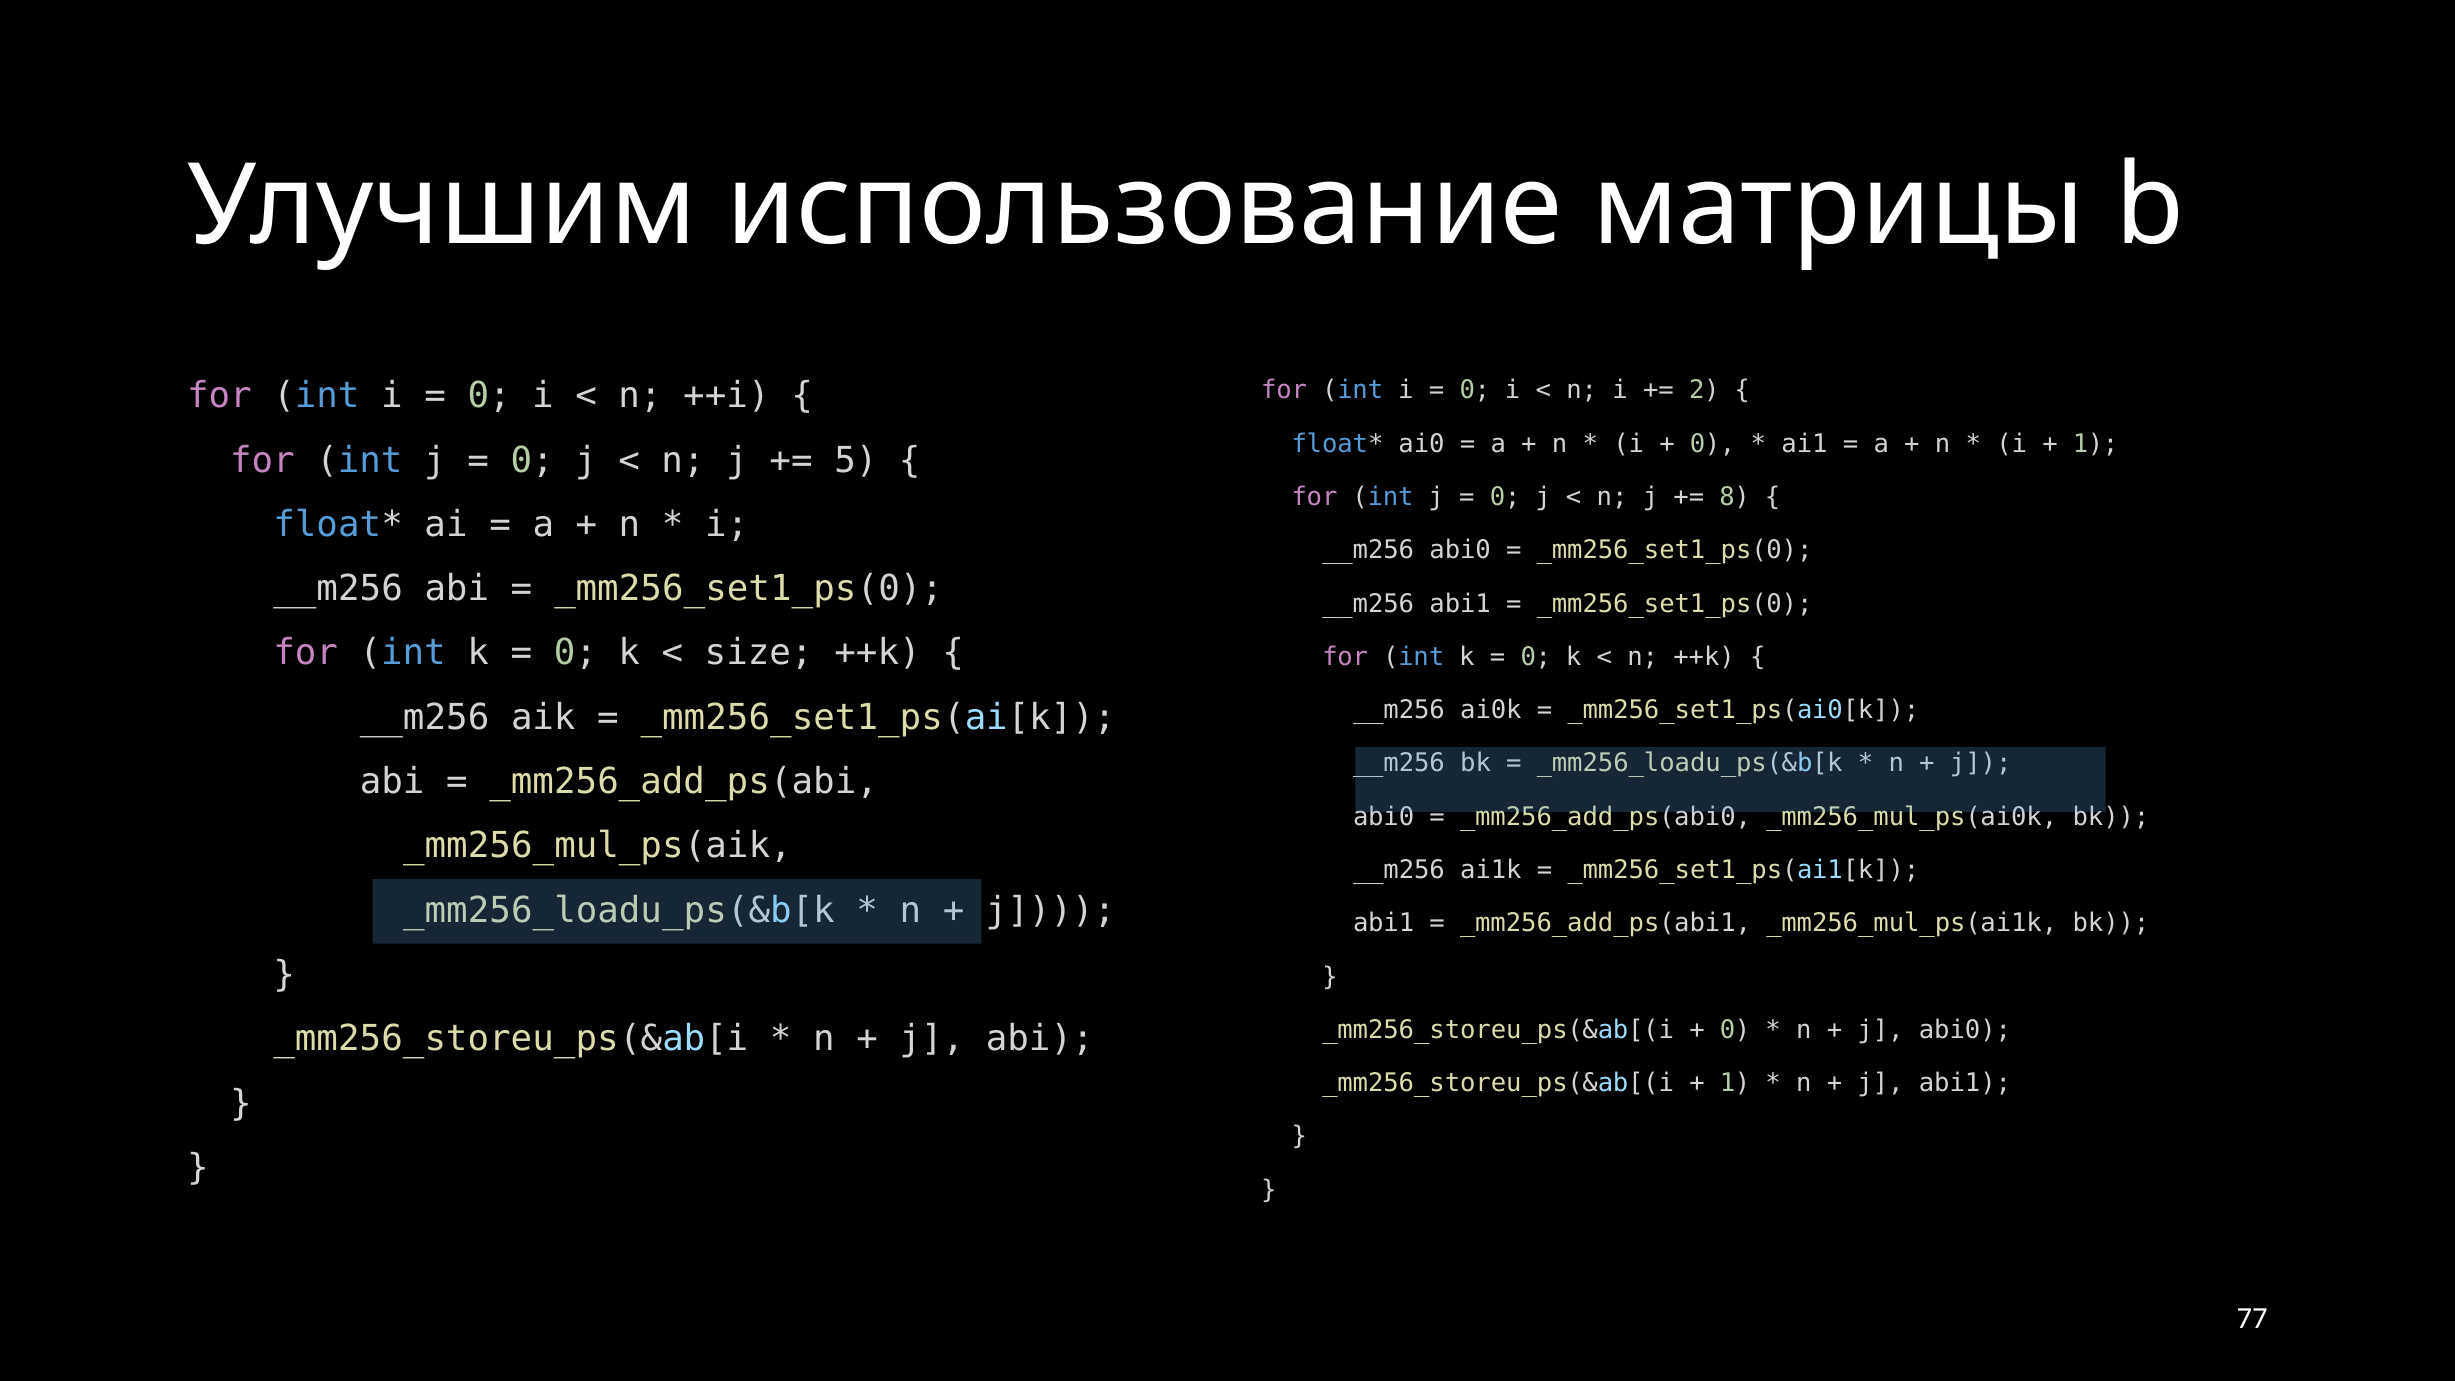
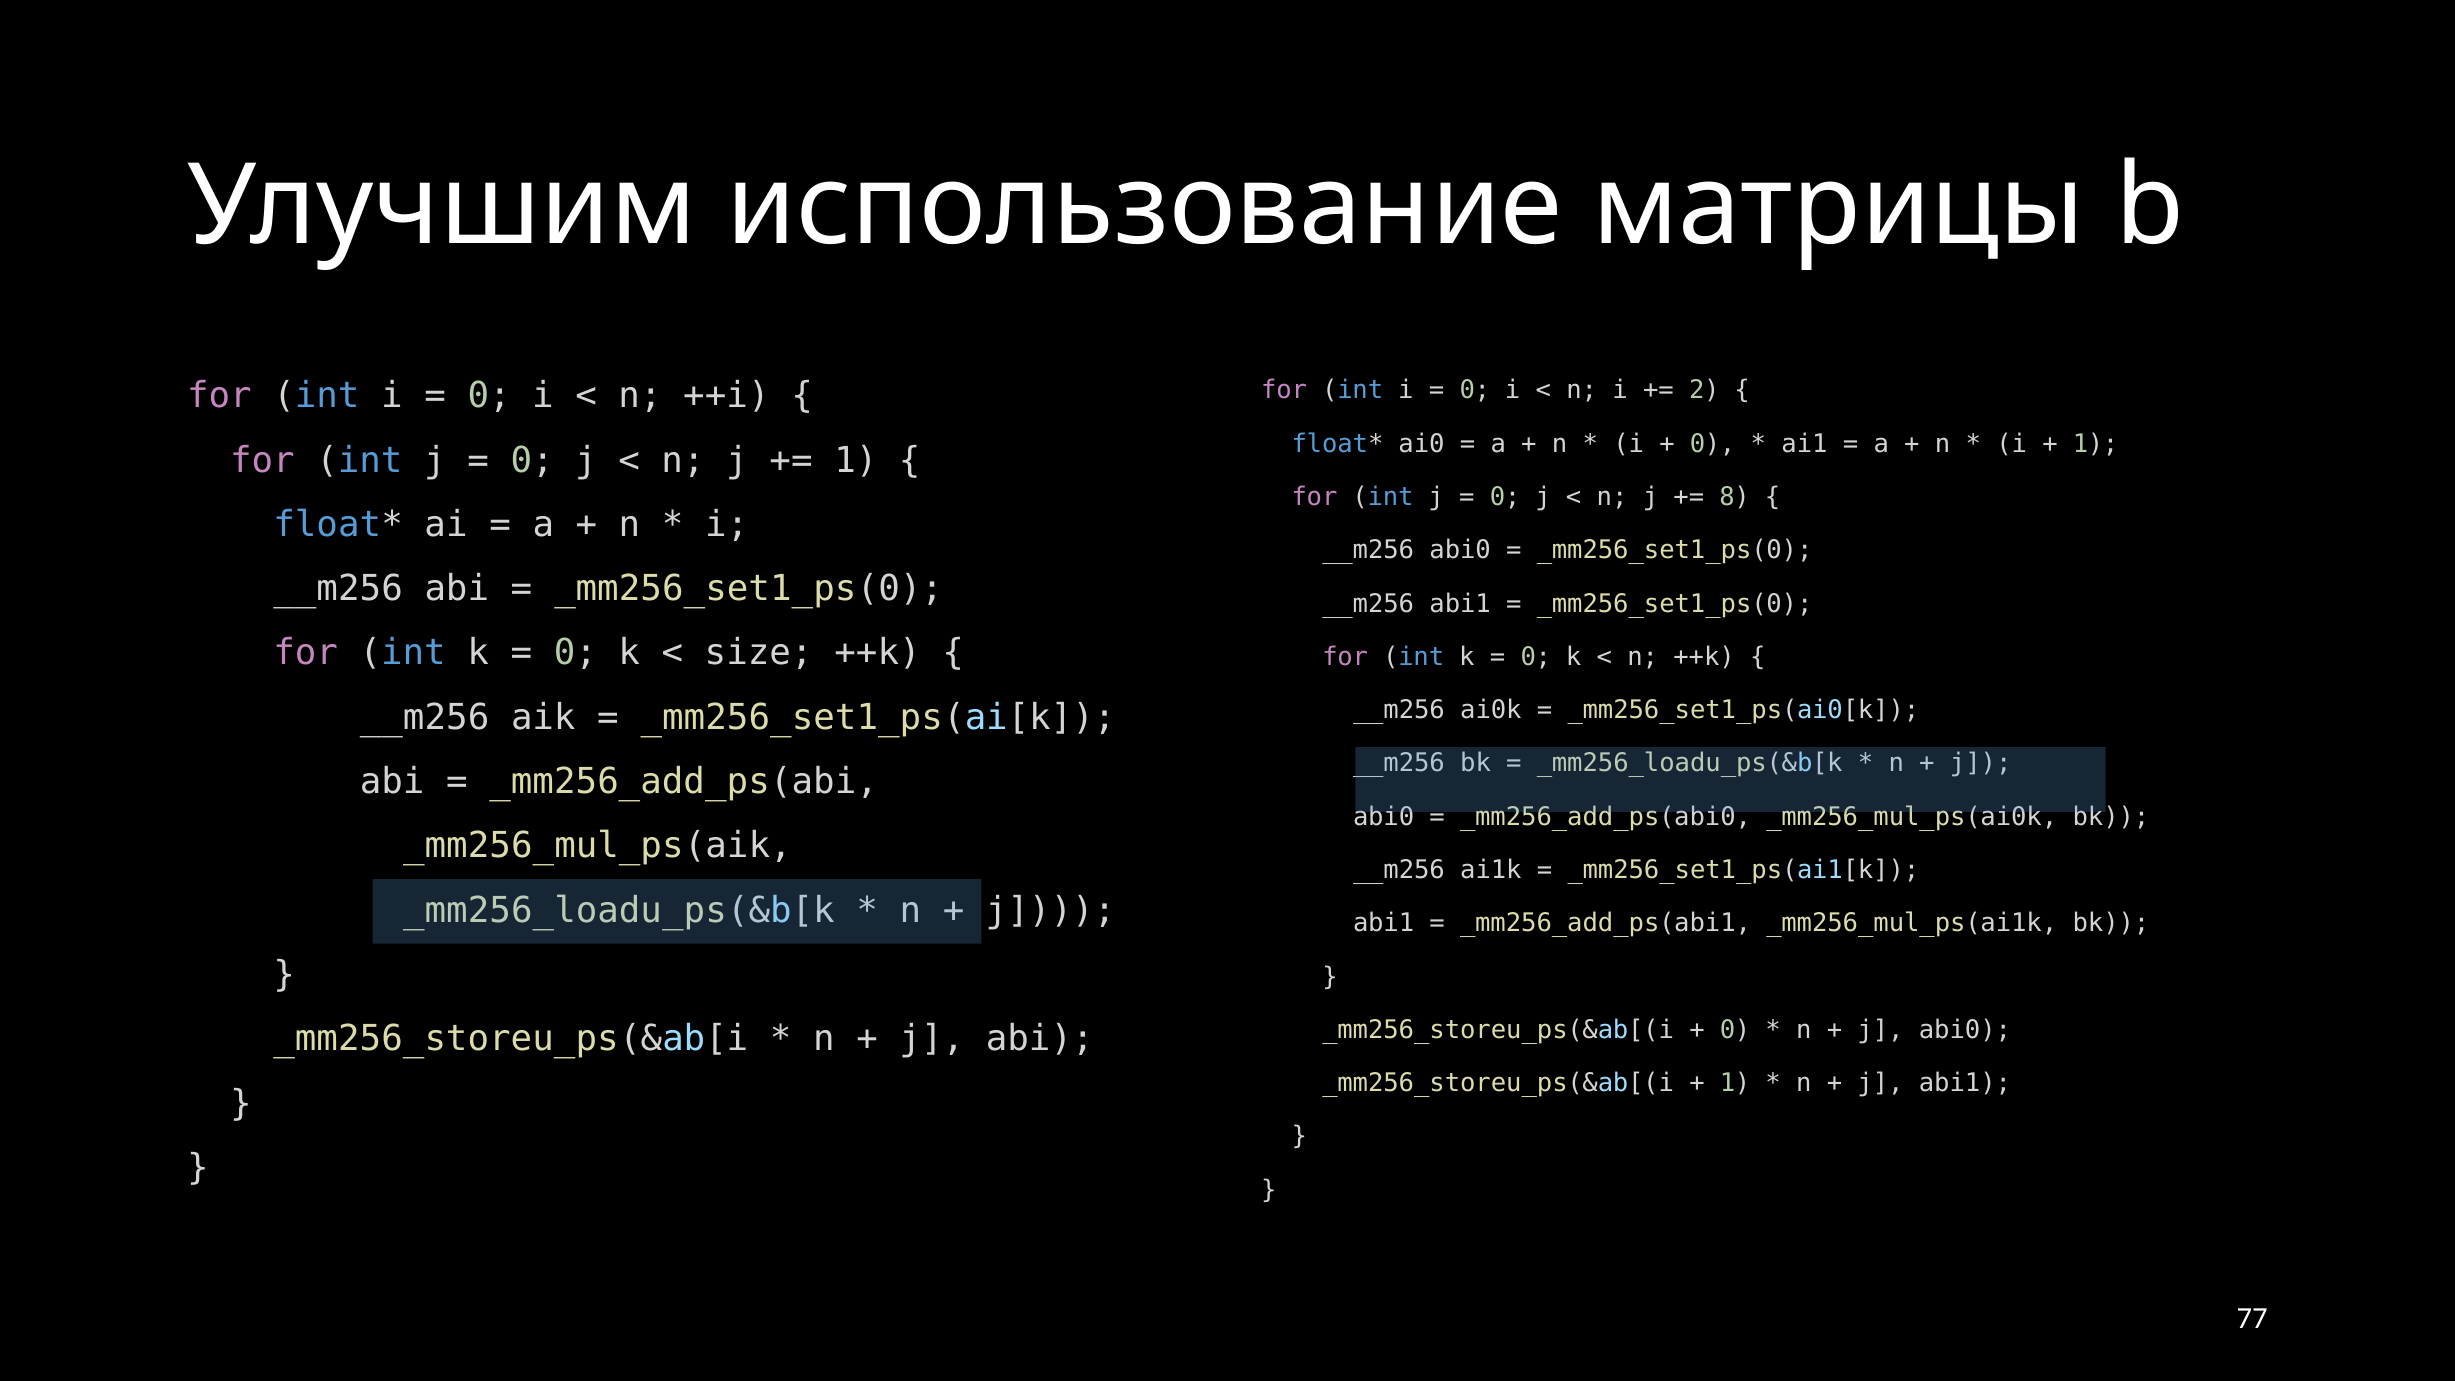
5 at (856, 460): 5 -> 1
